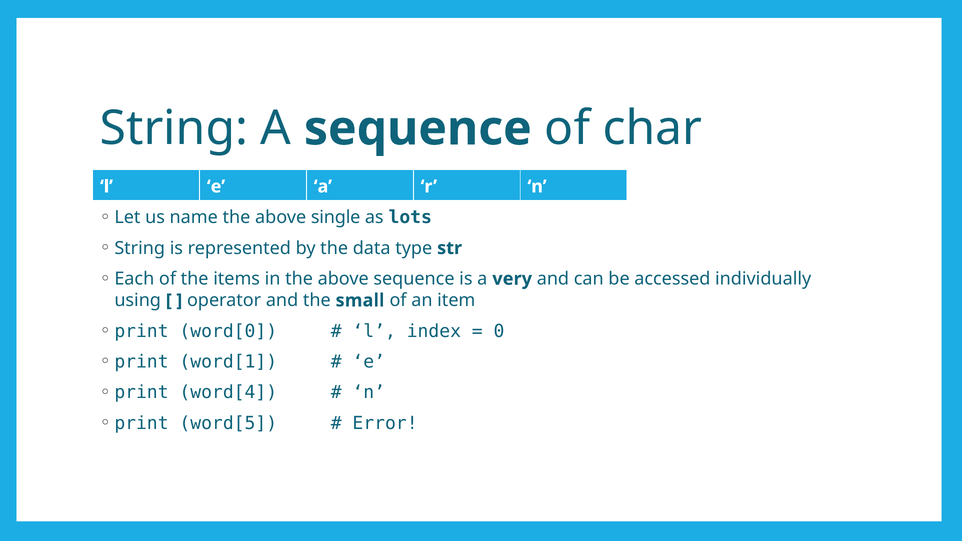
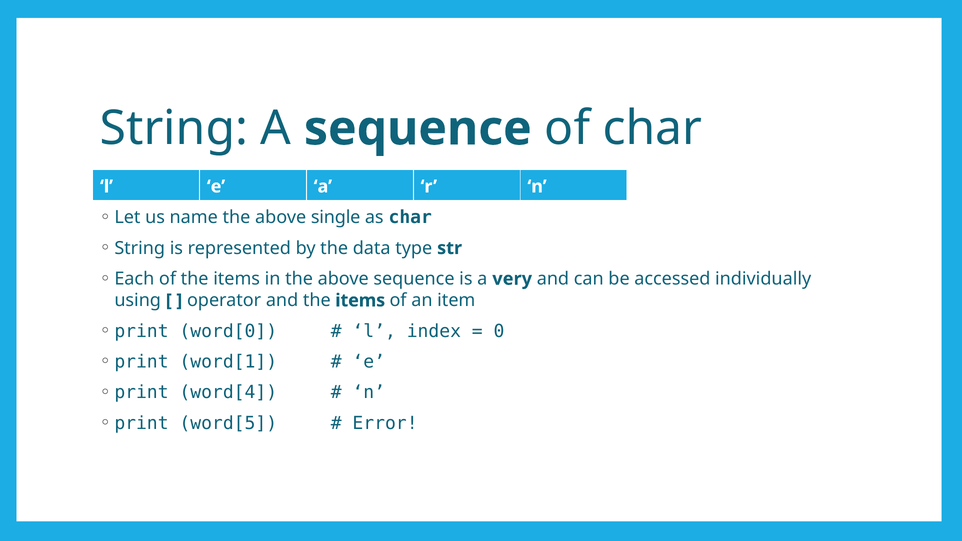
as lots: lots -> char
and the small: small -> items
